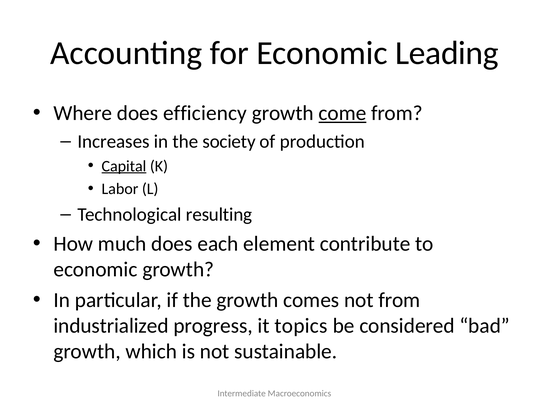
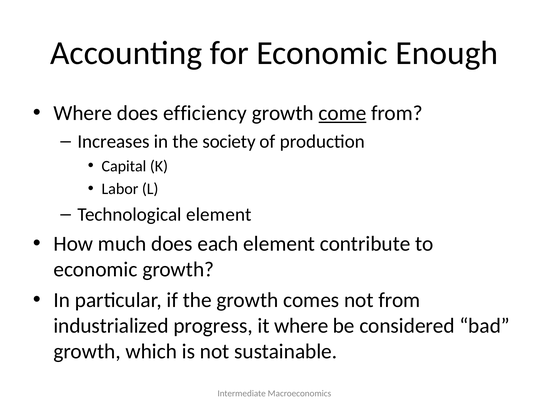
Leading: Leading -> Enough
Capital underline: present -> none
Technological resulting: resulting -> element
it topics: topics -> where
